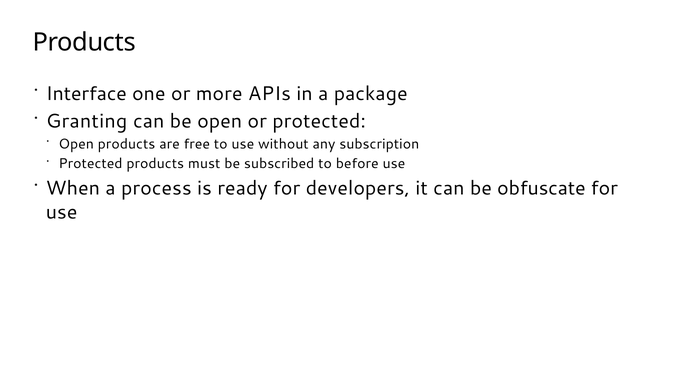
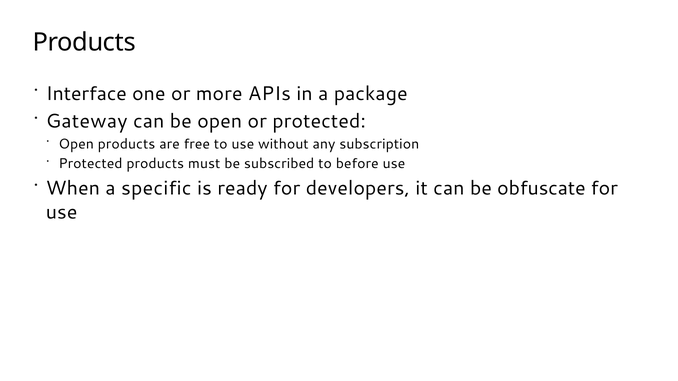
Granting: Granting -> Gateway
process: process -> specific
